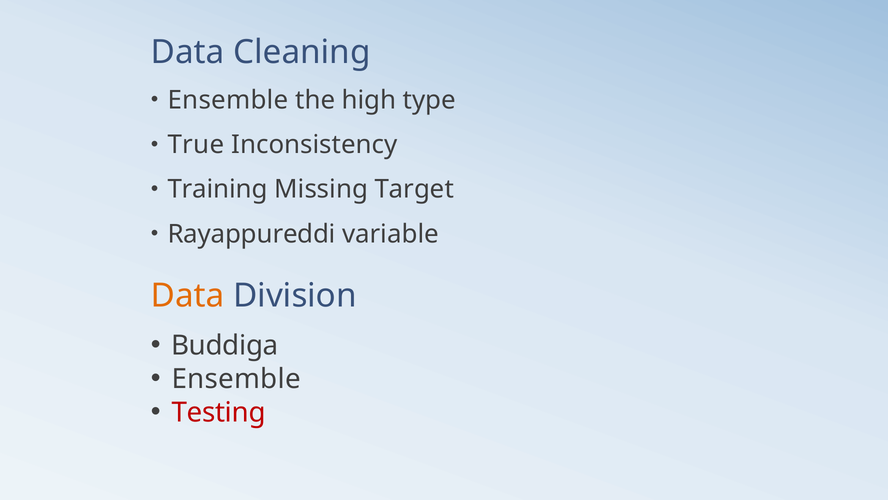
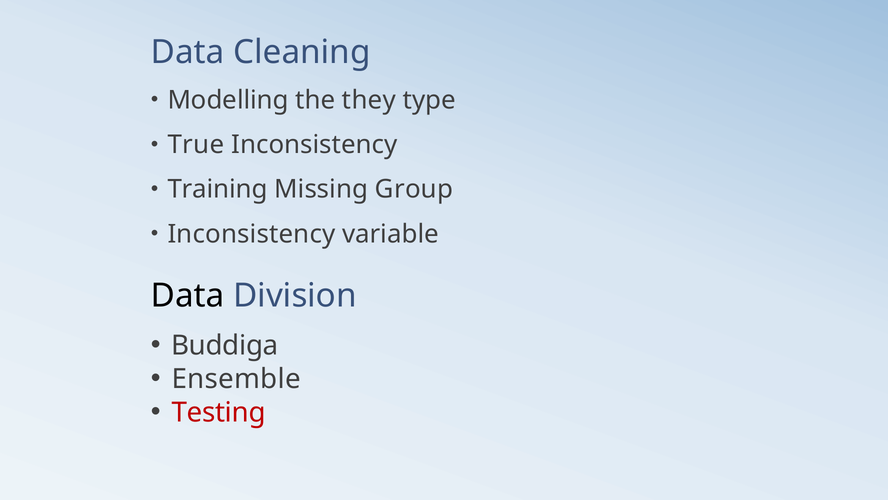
Ensemble at (228, 100): Ensemble -> Modelling
high: high -> they
Target: Target -> Group
Rayappureddi at (252, 234): Rayappureddi -> Inconsistency
Data at (188, 295) colour: orange -> black
